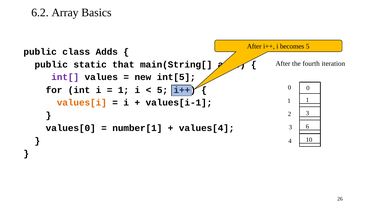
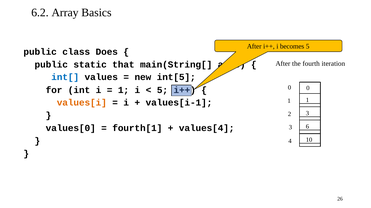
Adds: Adds -> Does
int[ colour: purple -> blue
number[1: number[1 -> fourth[1
